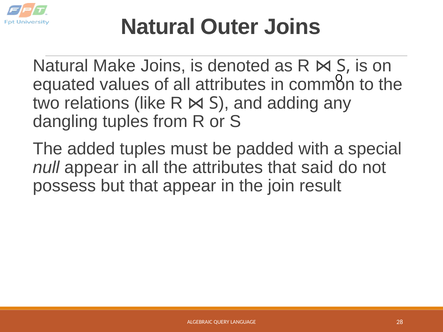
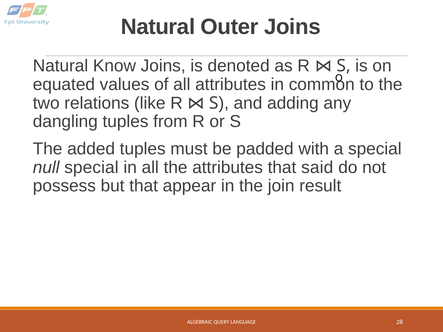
Make: Make -> Know
null appear: appear -> special
